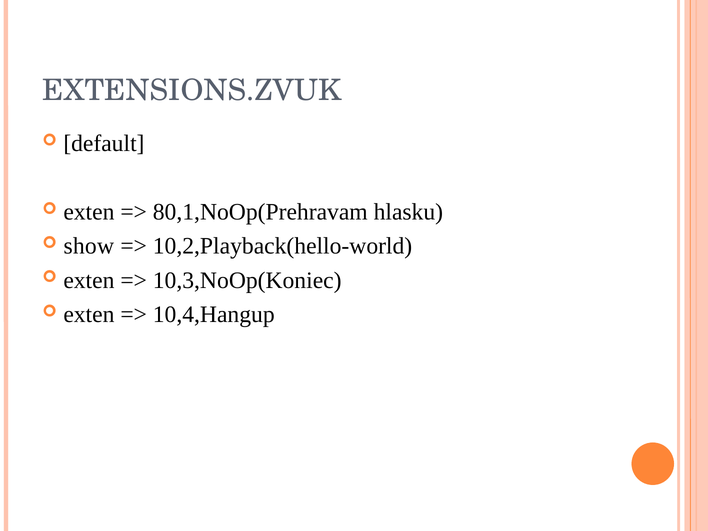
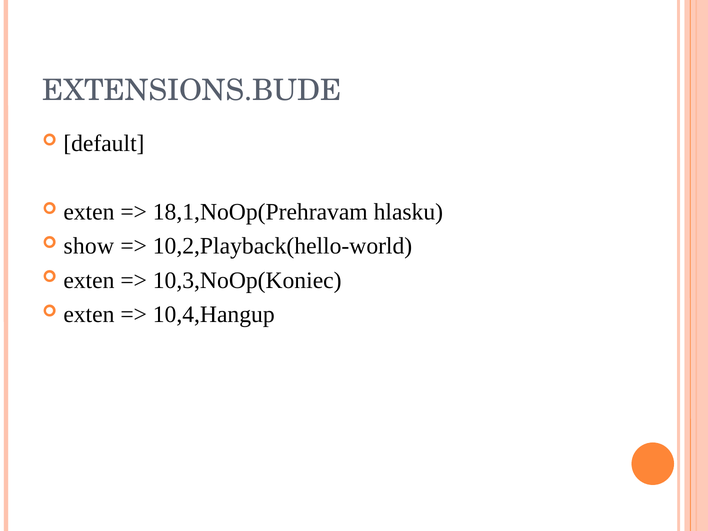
EXTENSIONS.ZVUK: EXTENSIONS.ZVUK -> EXTENSIONS.BUDE
80,1,NoOp(Prehravam: 80,1,NoOp(Prehravam -> 18,1,NoOp(Prehravam
